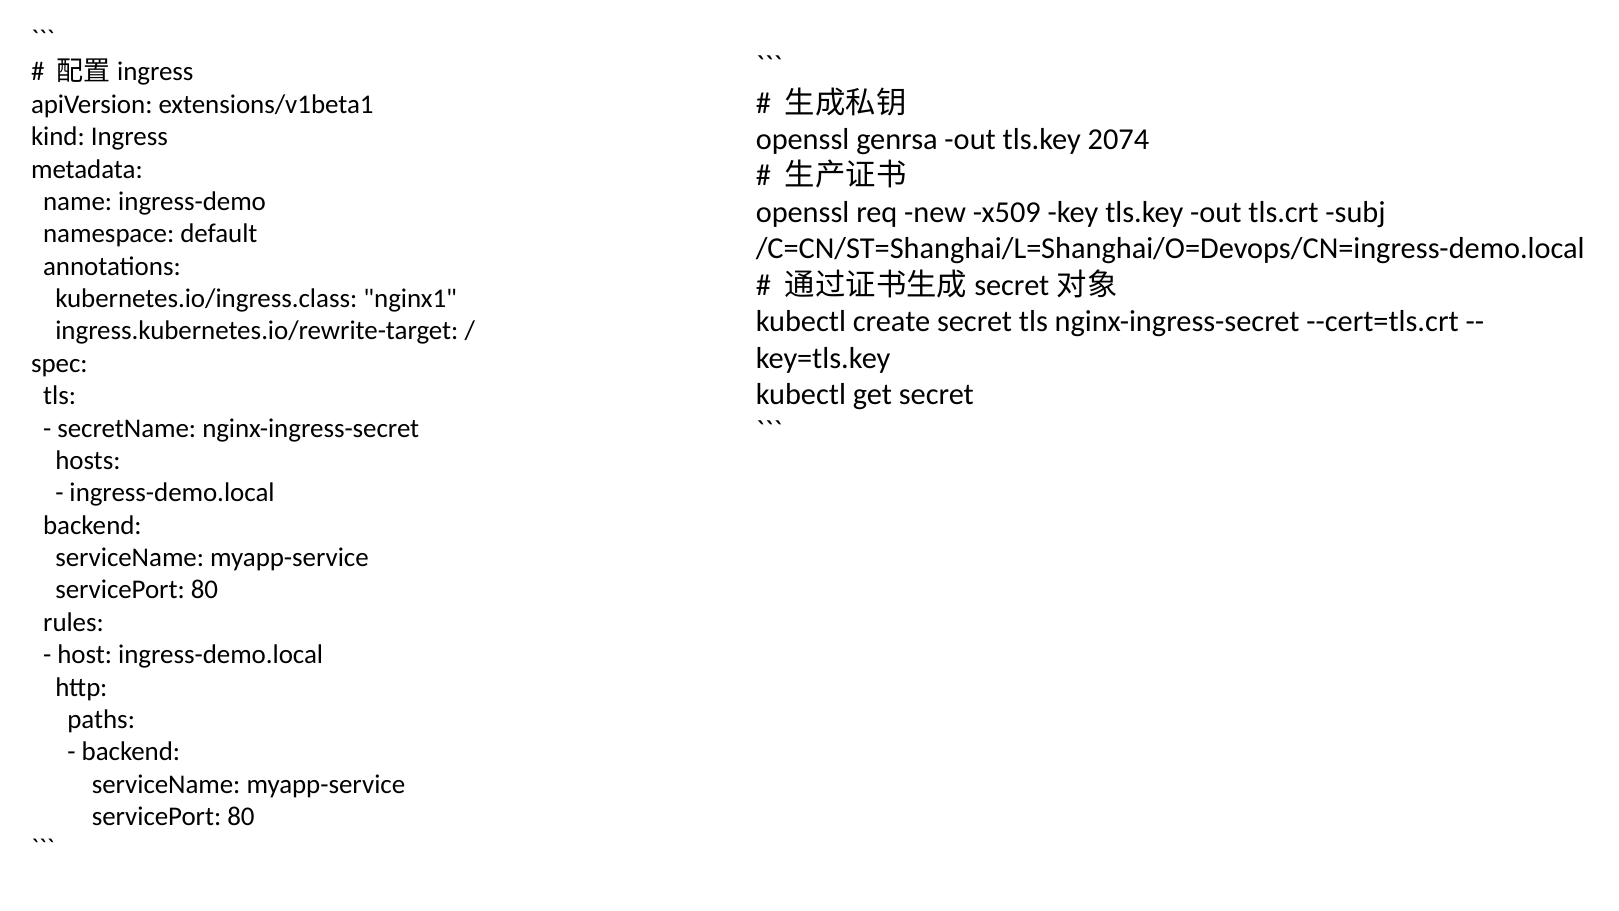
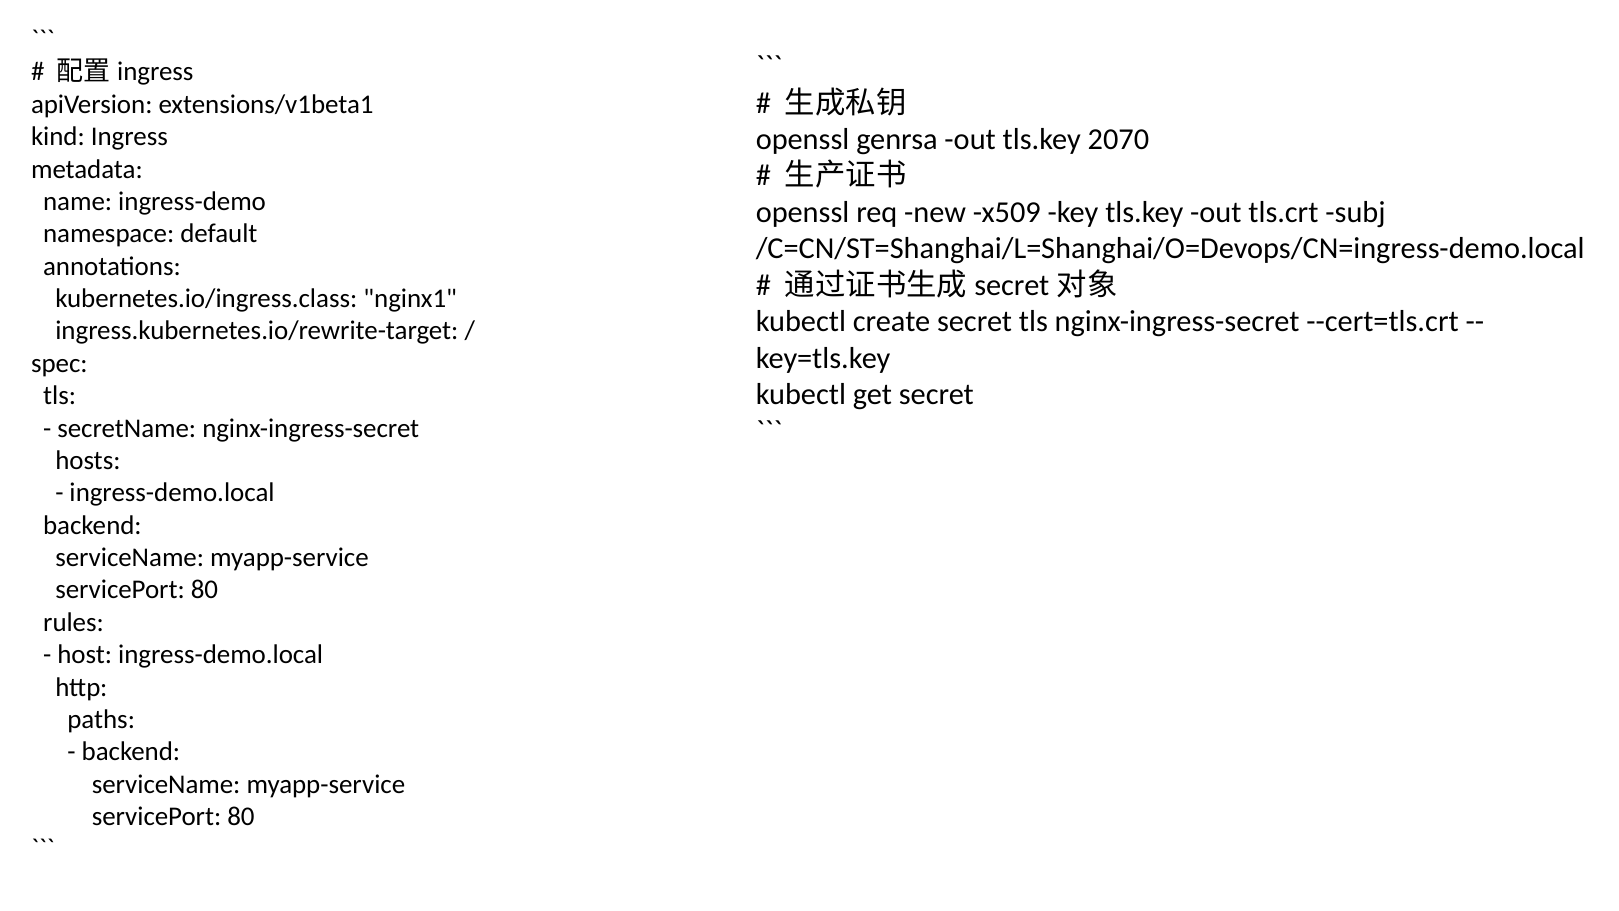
2074: 2074 -> 2070
